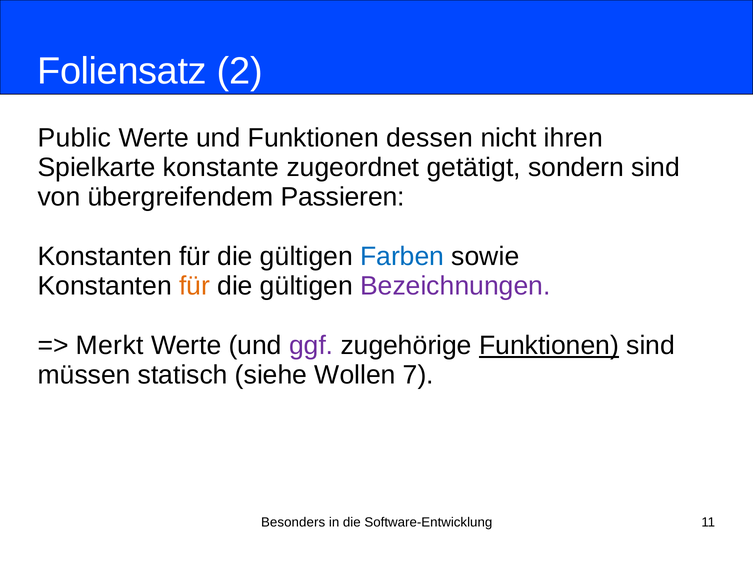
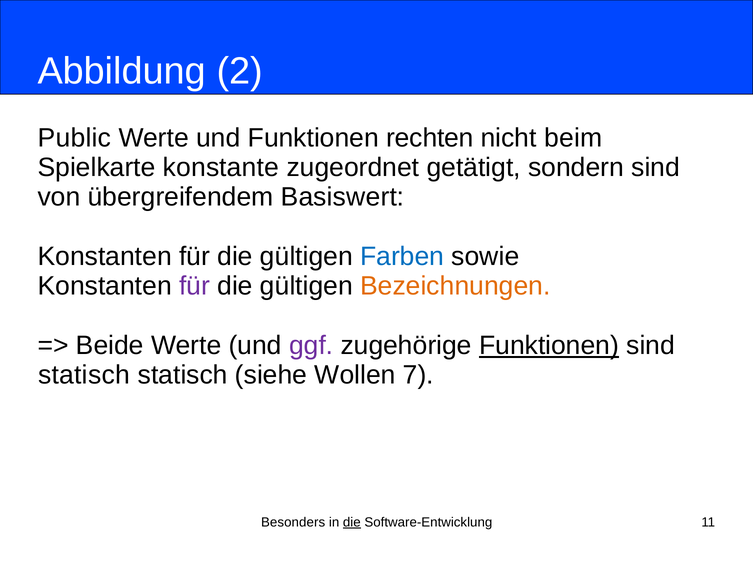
Foliensatz: Foliensatz -> Abbildung
dessen: dessen -> rechten
ihren: ihren -> beim
Passieren: Passieren -> Basiswert
für at (195, 286) colour: orange -> purple
Bezeichnungen colour: purple -> orange
Merkt: Merkt -> Beide
müssen at (84, 375): müssen -> statisch
die at (352, 522) underline: none -> present
